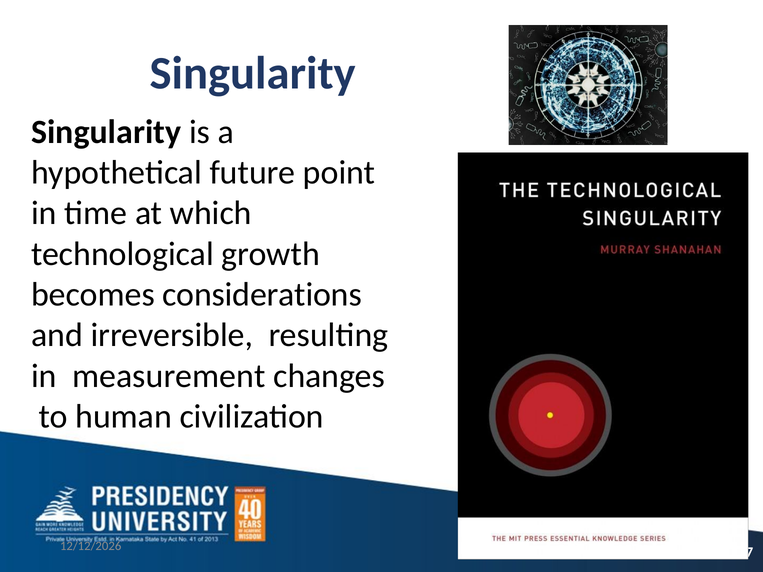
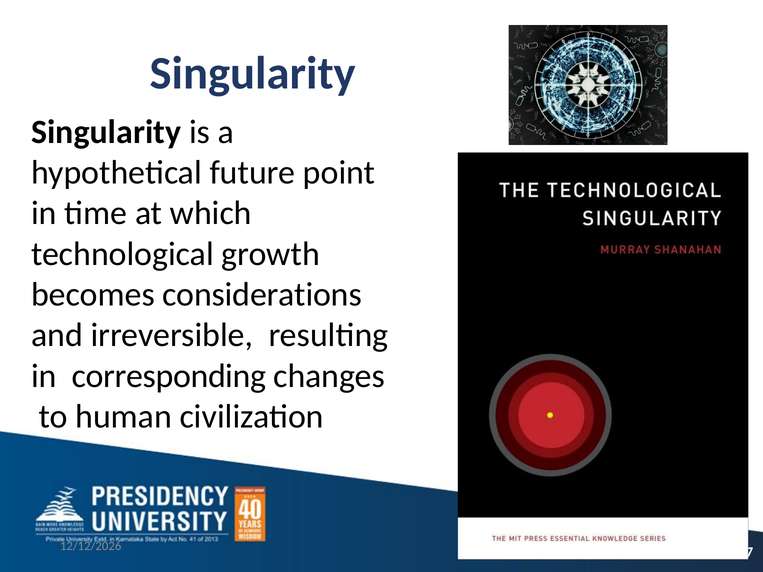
measurement: measurement -> corresponding
